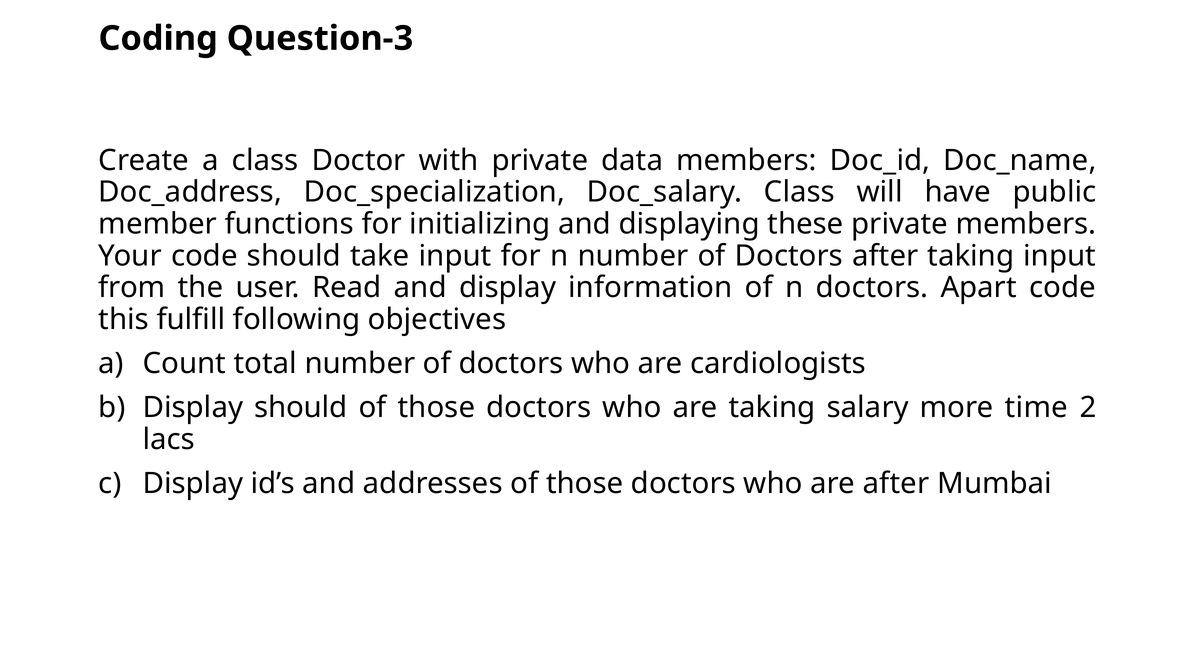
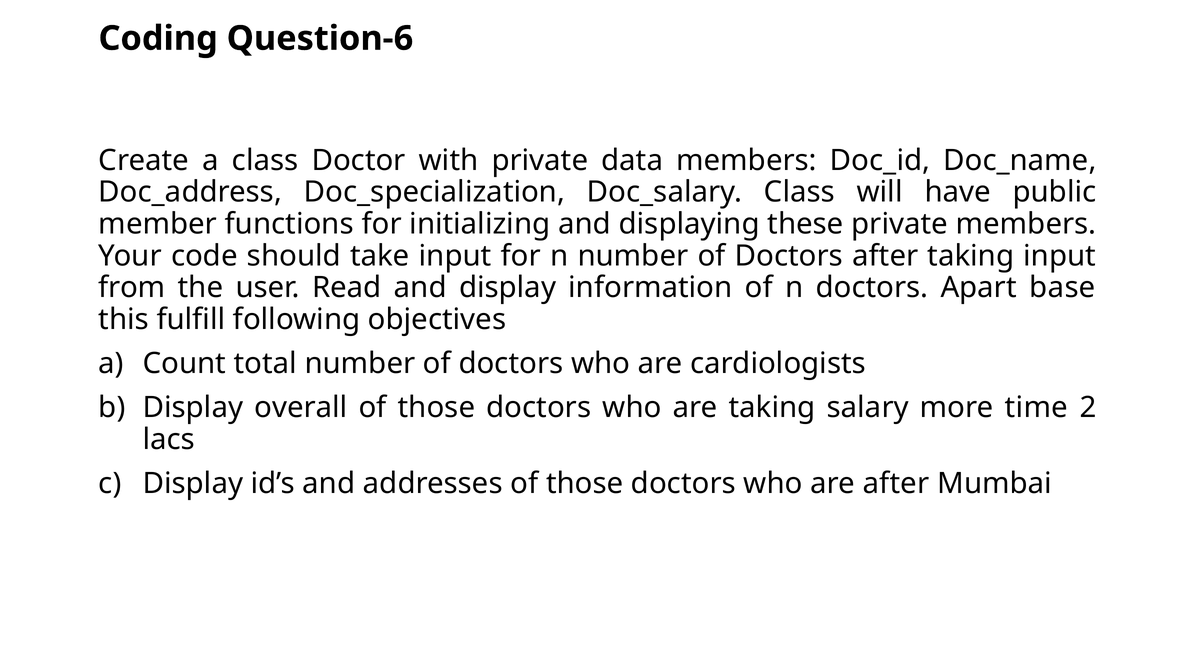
Question-3: Question-3 -> Question-6
Apart code: code -> base
Display should: should -> overall
